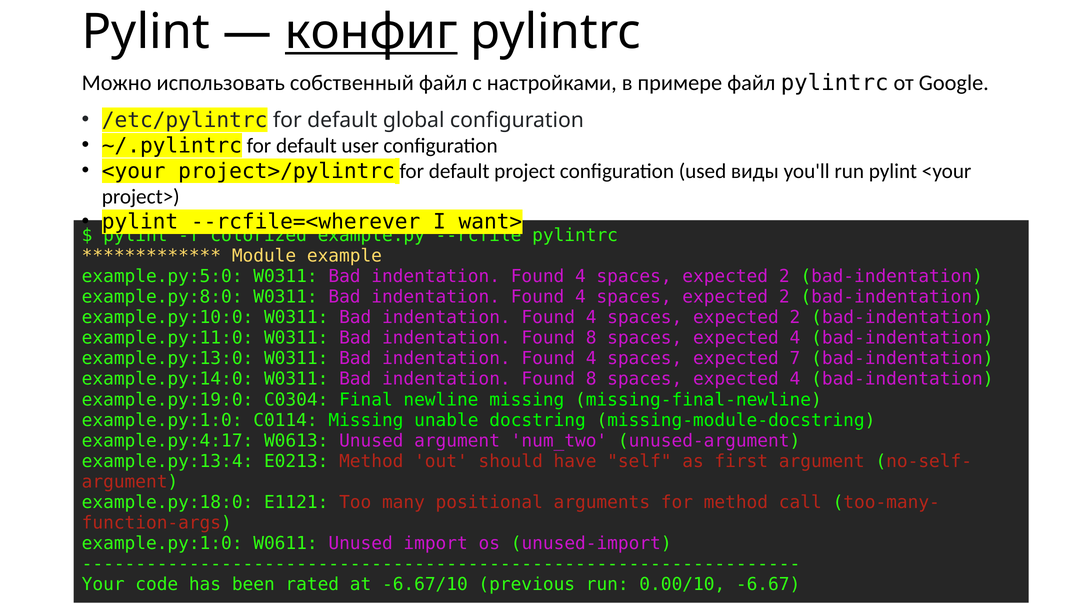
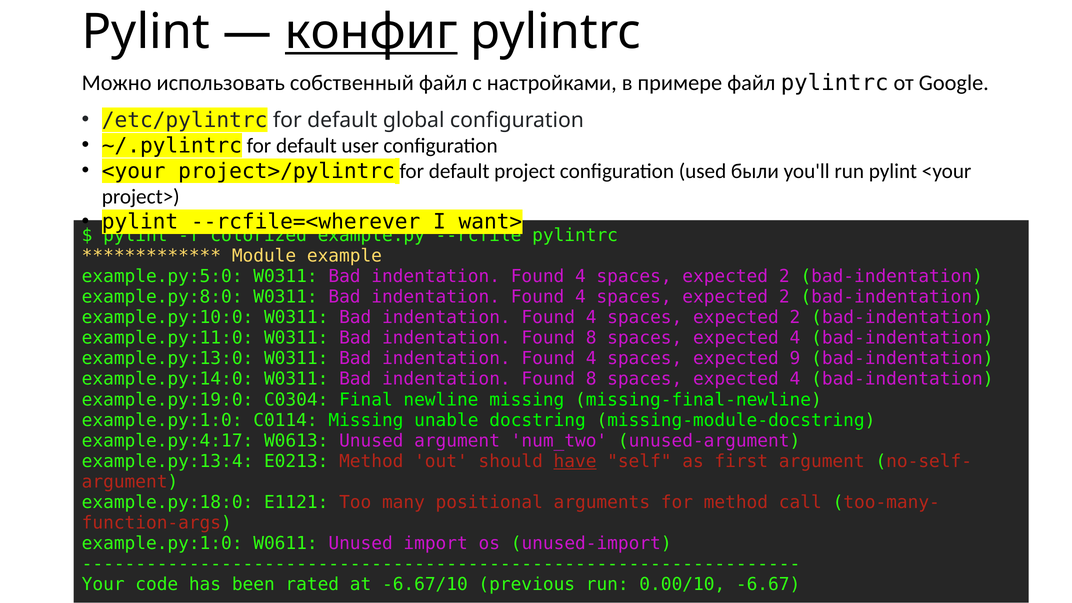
виды: виды -> были
7: 7 -> 9
have underline: none -> present
